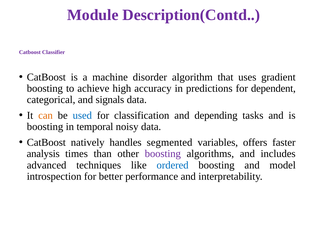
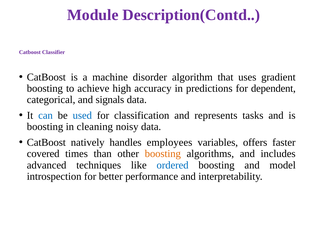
can colour: orange -> blue
depending: depending -> represents
temporal: temporal -> cleaning
segmented: segmented -> employees
analysis: analysis -> covered
boosting at (163, 153) colour: purple -> orange
